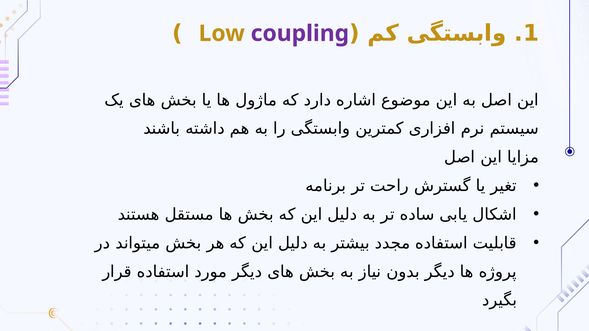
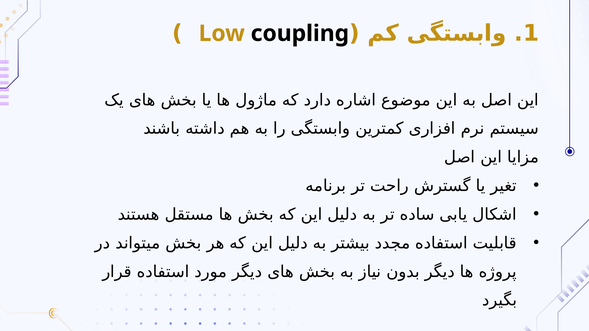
coupling colour: purple -> black
